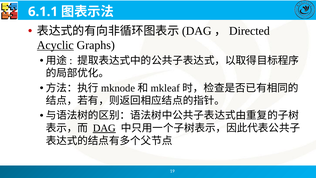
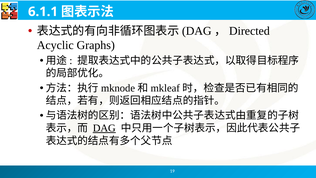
Acyclic underline: present -> none
